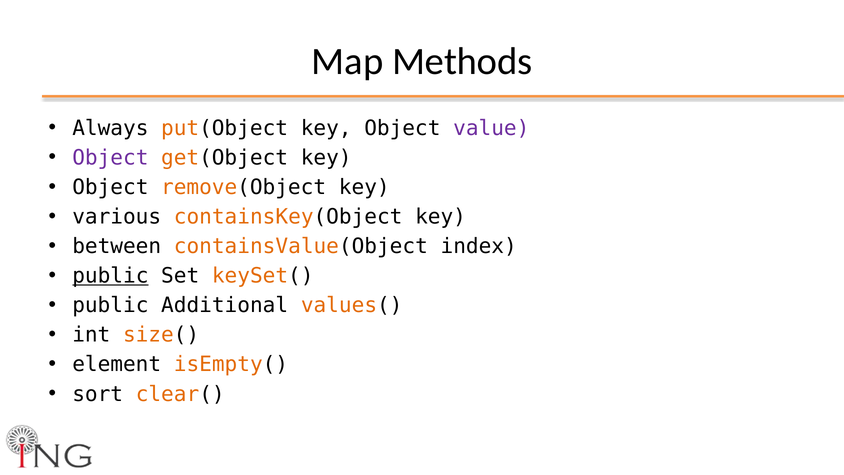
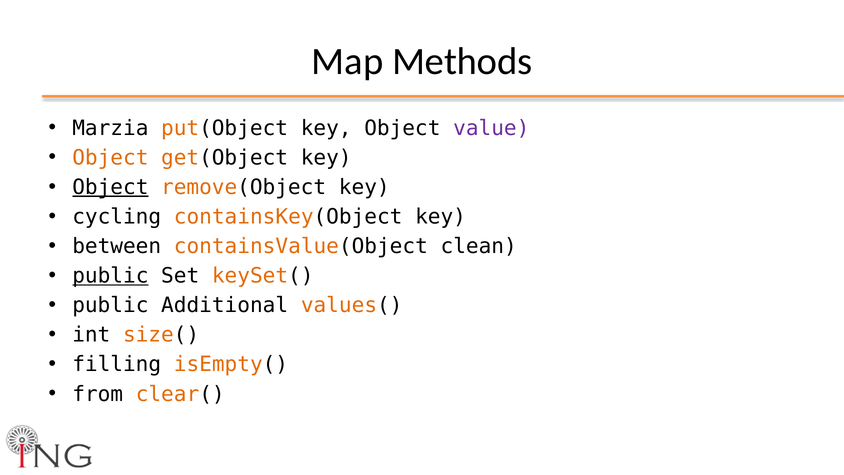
Always: Always -> Marzia
Object at (110, 158) colour: purple -> orange
Object at (110, 187) underline: none -> present
various: various -> cycling
index: index -> clean
element: element -> filling
sort: sort -> from
